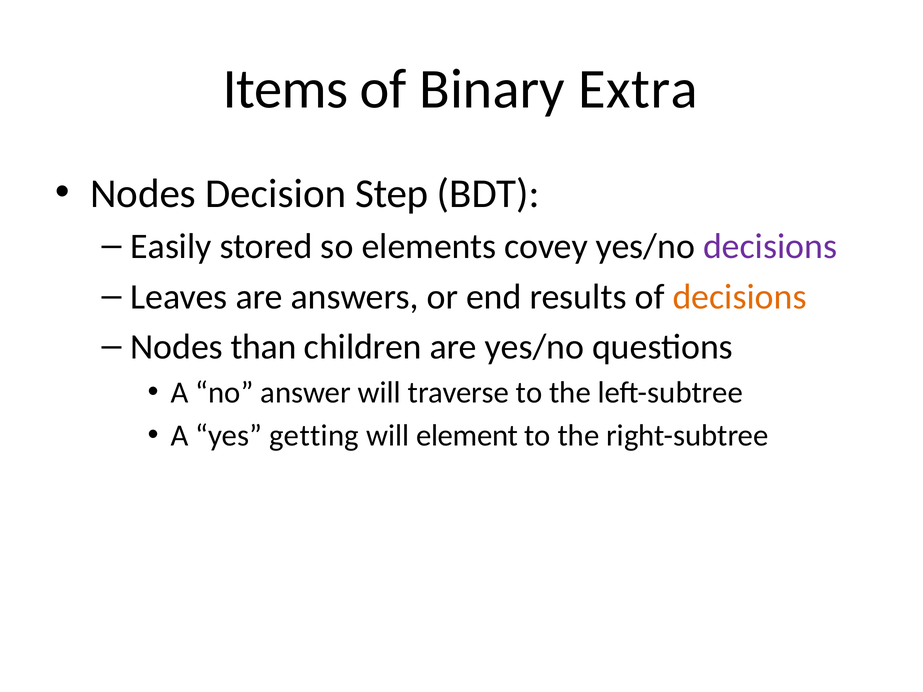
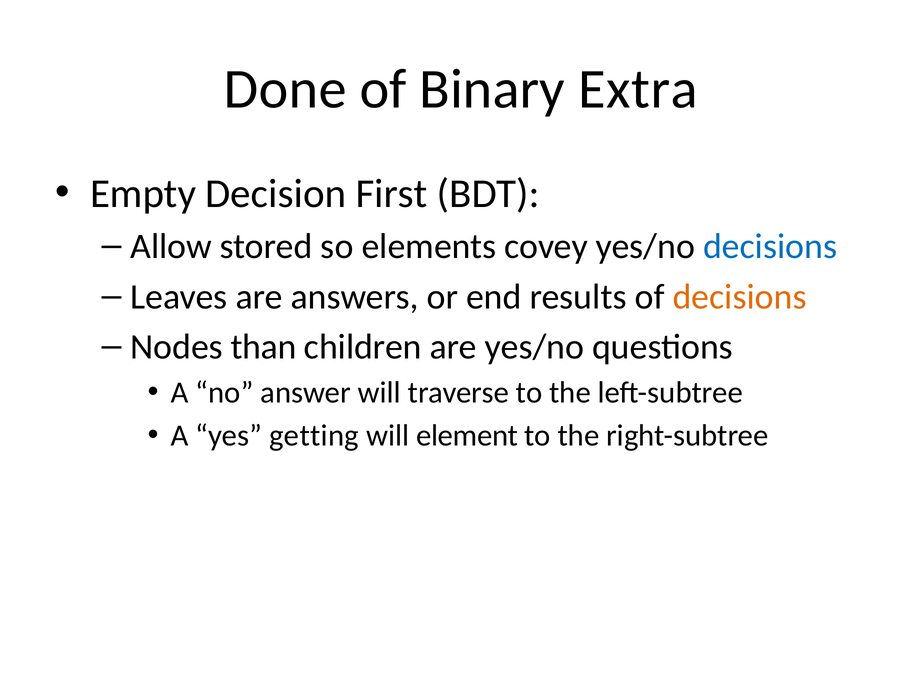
Items: Items -> Done
Nodes at (143, 194): Nodes -> Empty
Step: Step -> First
Easily: Easily -> Allow
decisions at (770, 247) colour: purple -> blue
